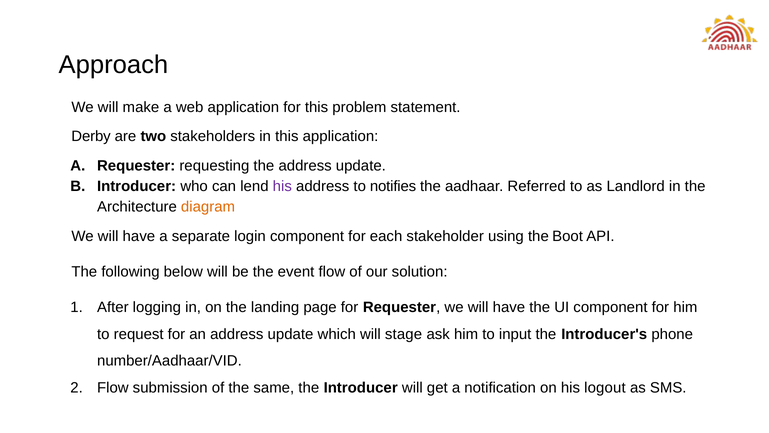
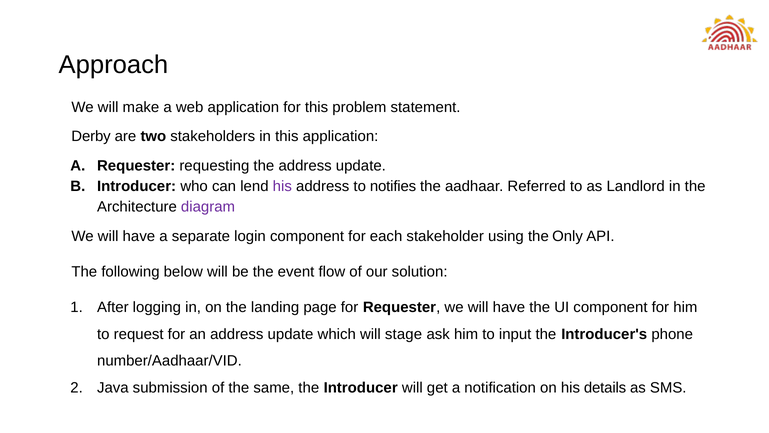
diagram colour: orange -> purple
Boot: Boot -> Only
Flow at (113, 388): Flow -> Java
logout: logout -> details
